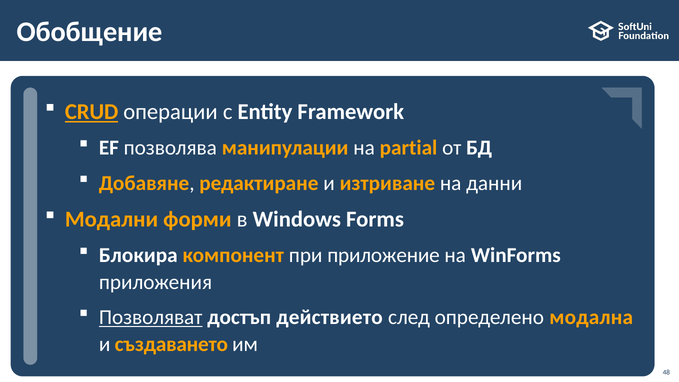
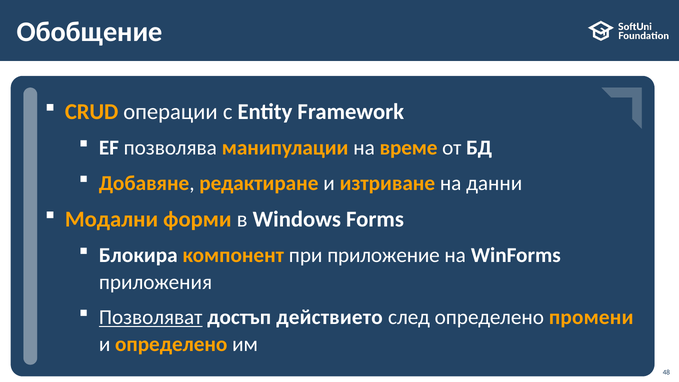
CRUD underline: present -> none
partial: partial -> време
модална: модална -> промени
и създаването: създаването -> определено
